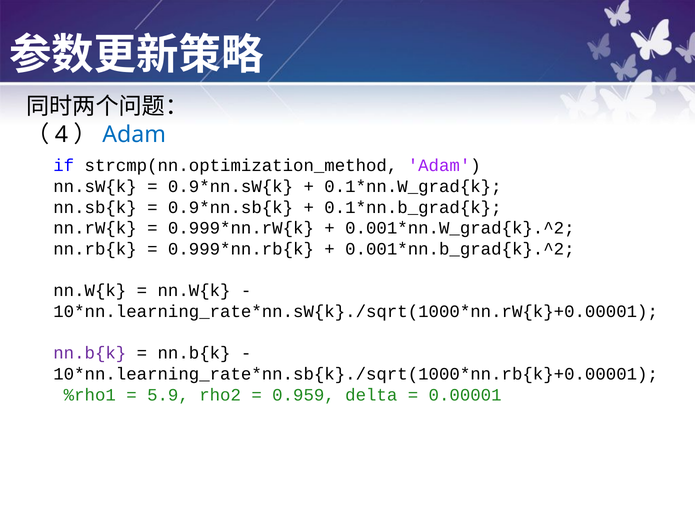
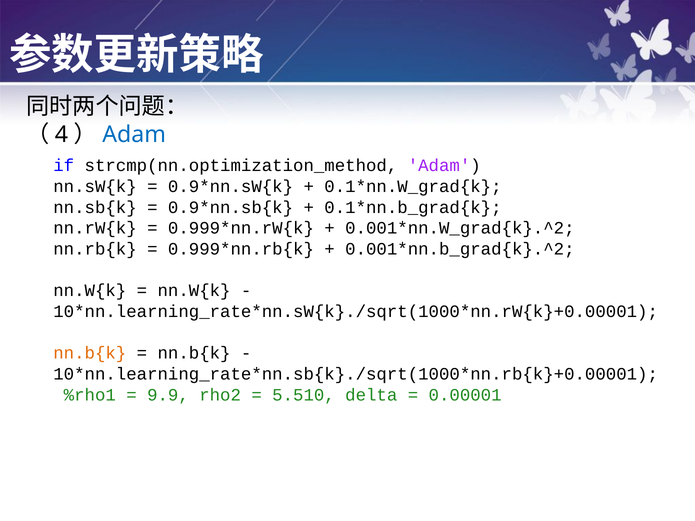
nn.b{k at (90, 353) colour: purple -> orange
5.9: 5.9 -> 9.9
0.959: 0.959 -> 5.510
